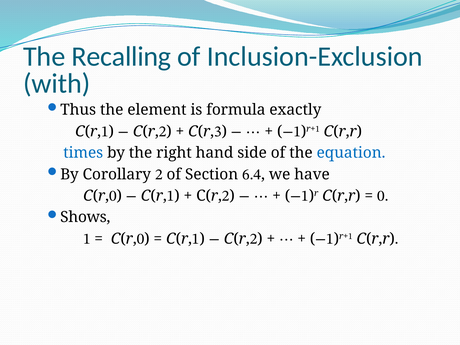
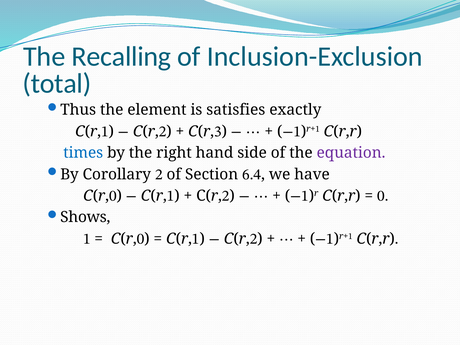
with: with -> total
formula: formula -> satisfies
equation colour: blue -> purple
